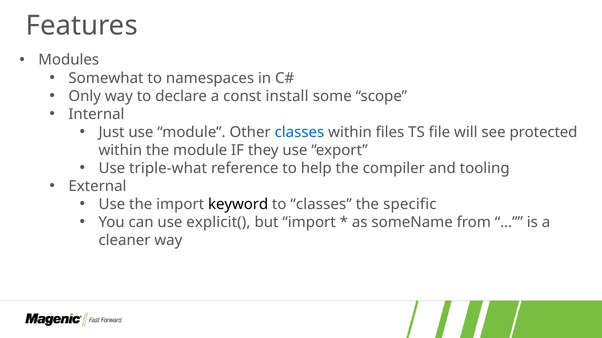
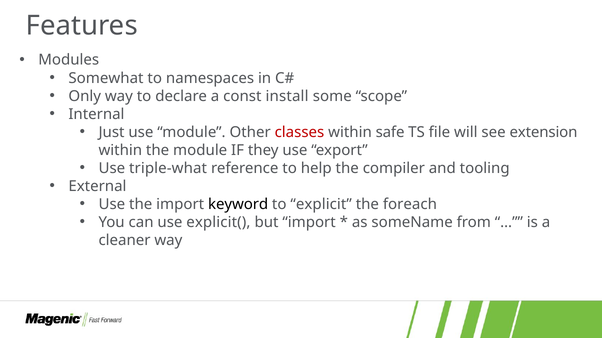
classes at (299, 132) colour: blue -> red
files: files -> safe
protected: protected -> extension
to classes: classes -> explicit
specific: specific -> foreach
